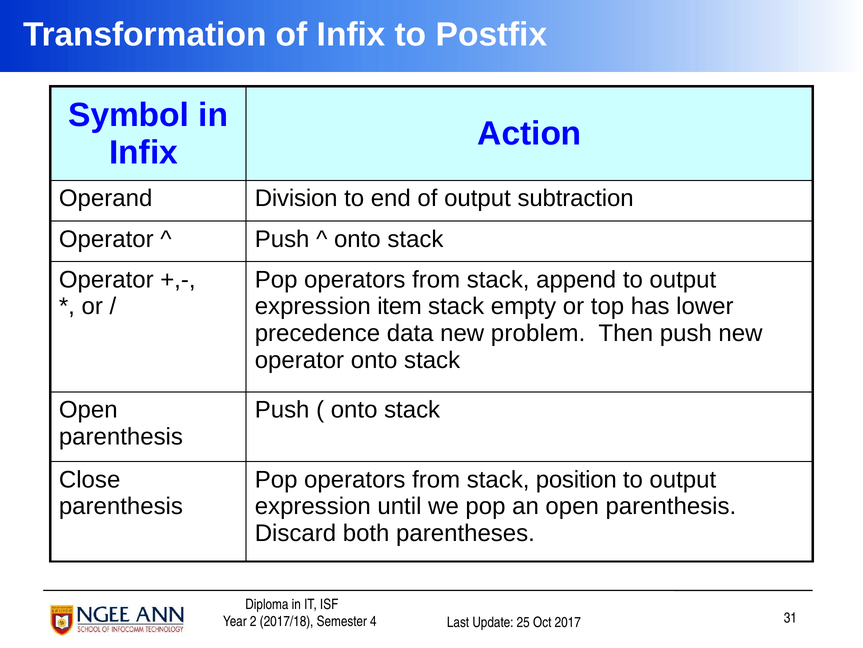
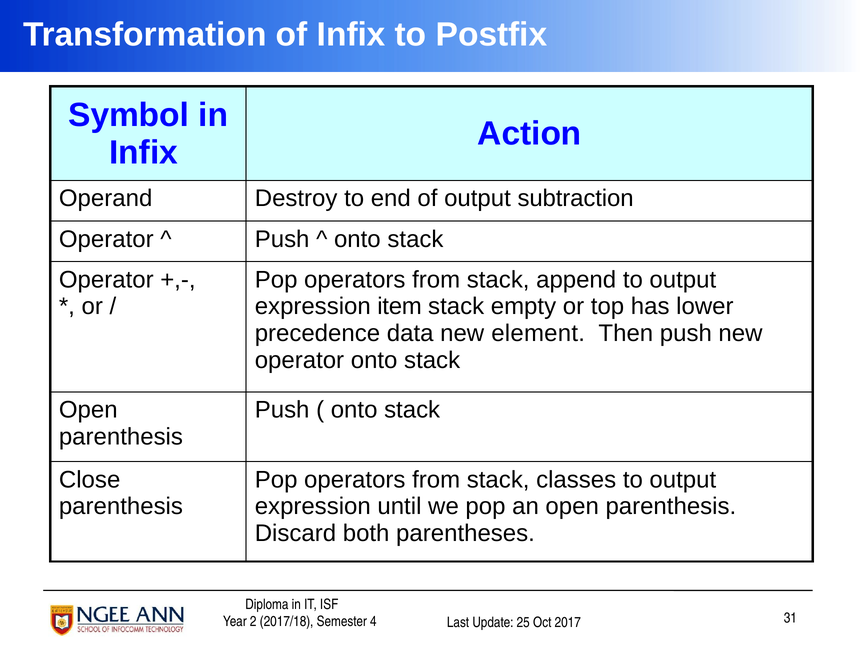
Division: Division -> Destroy
problem: problem -> element
position: position -> classes
